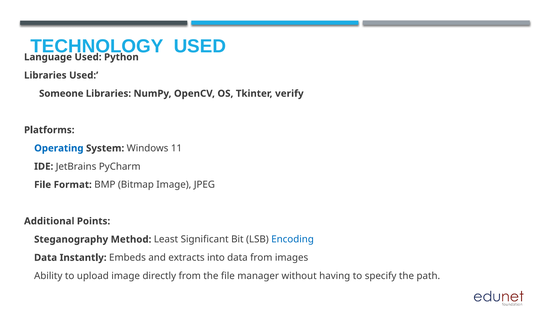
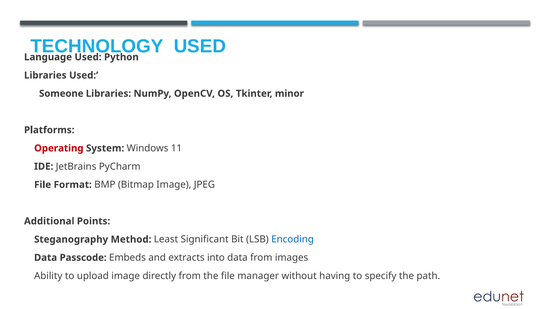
verify: verify -> minor
Operating colour: blue -> red
Instantly: Instantly -> Passcode
